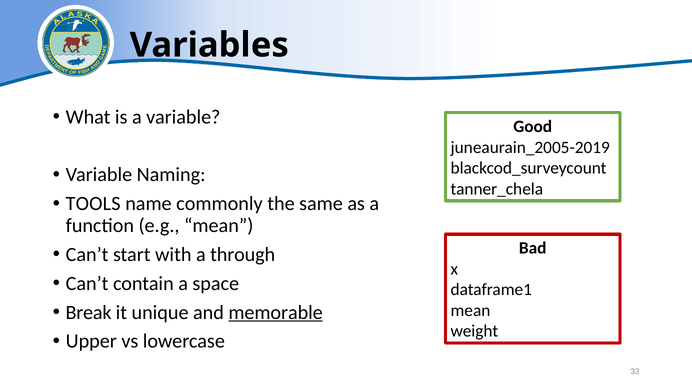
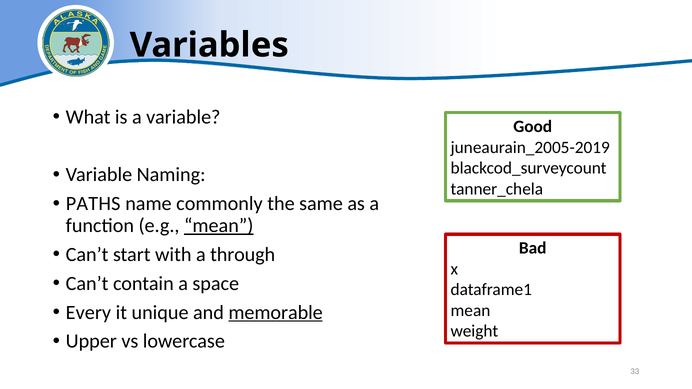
TOOLS: TOOLS -> PATHS
mean at (219, 226) underline: none -> present
Break: Break -> Every
